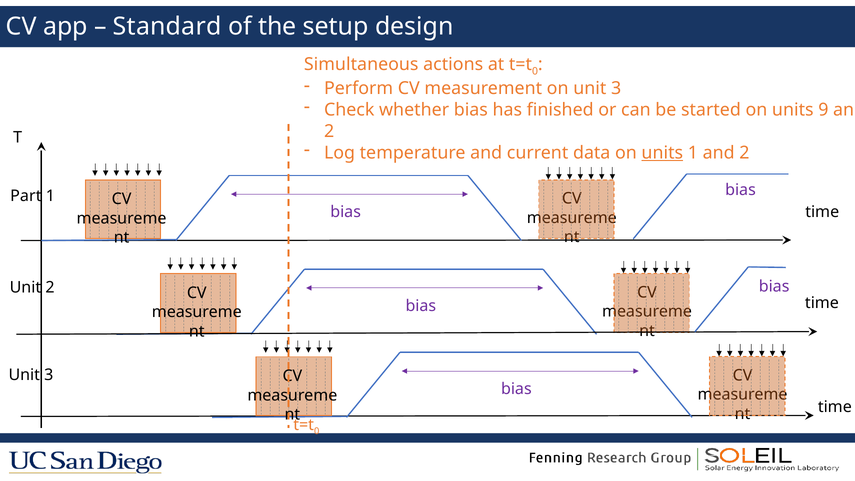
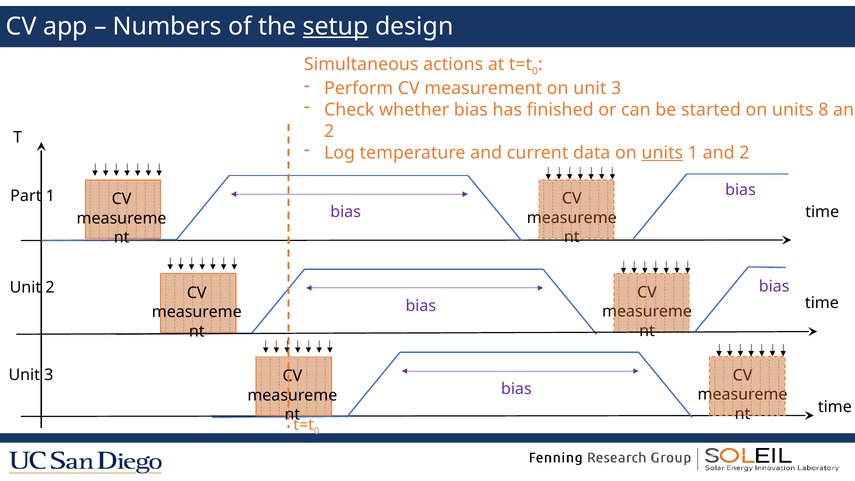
Standard: Standard -> Numbers
setup underline: none -> present
9: 9 -> 8
